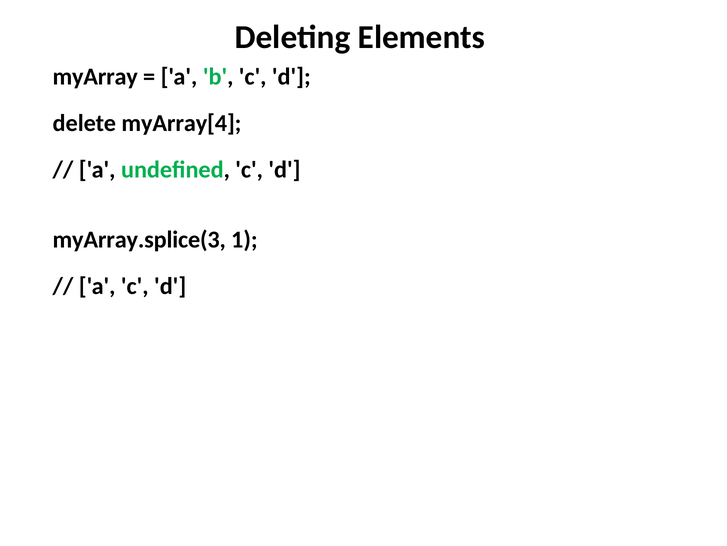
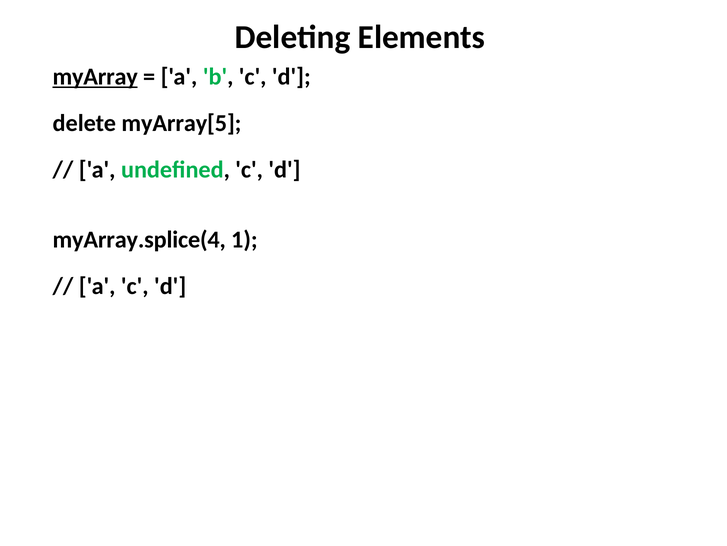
myArray underline: none -> present
myArray[4: myArray[4 -> myArray[5
myArray.splice(3: myArray.splice(3 -> myArray.splice(4
